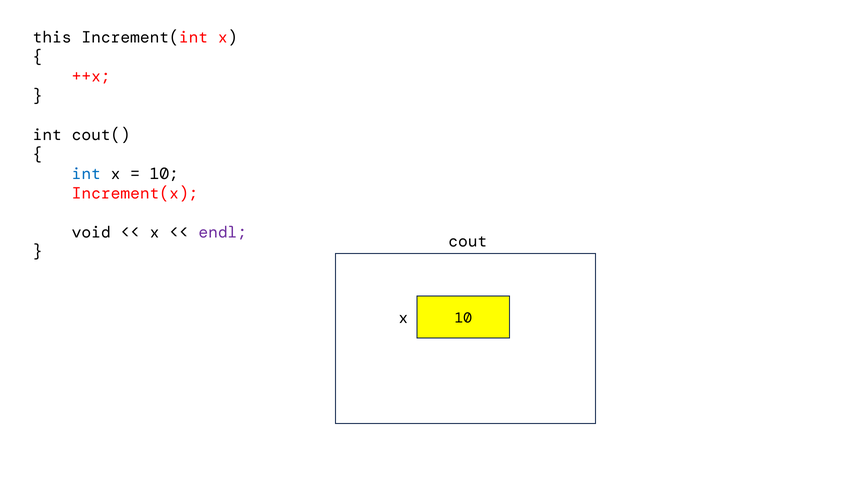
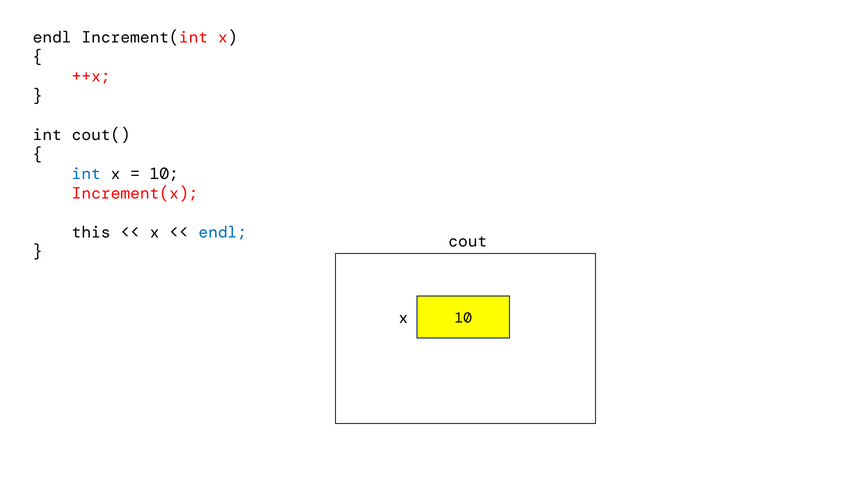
this at (52, 37): this -> endl
void: void -> this
endl at (223, 232) colour: purple -> blue
